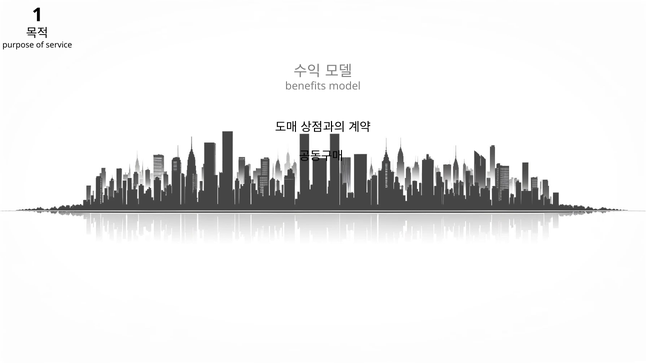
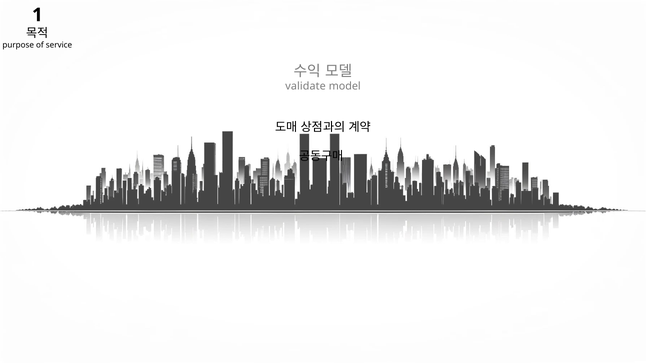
benefits: benefits -> validate
